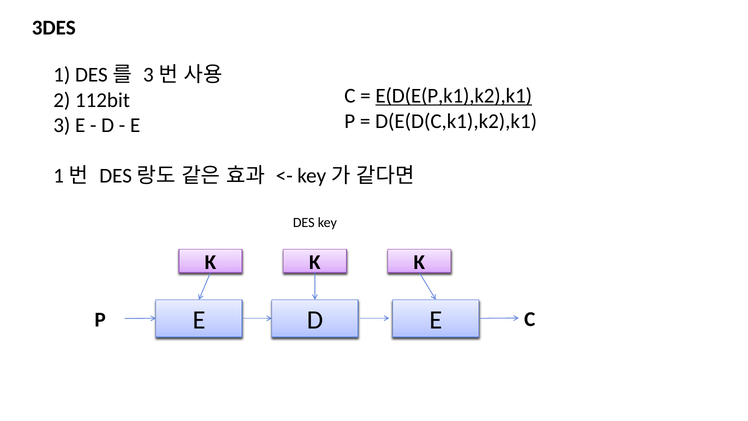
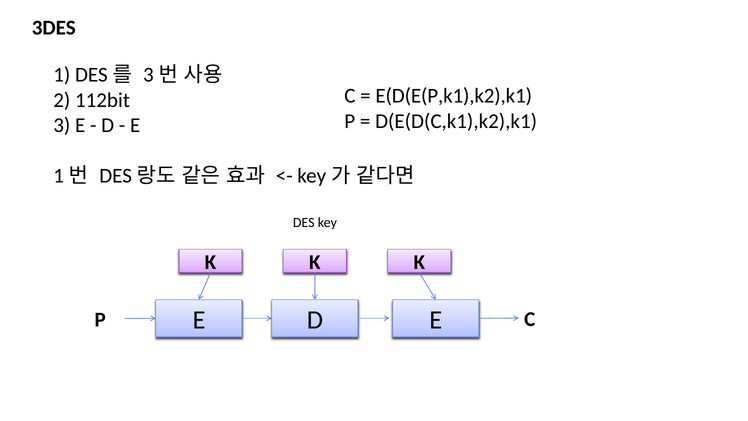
E(D(E(P,k1),k2),k1 underline: present -> none
